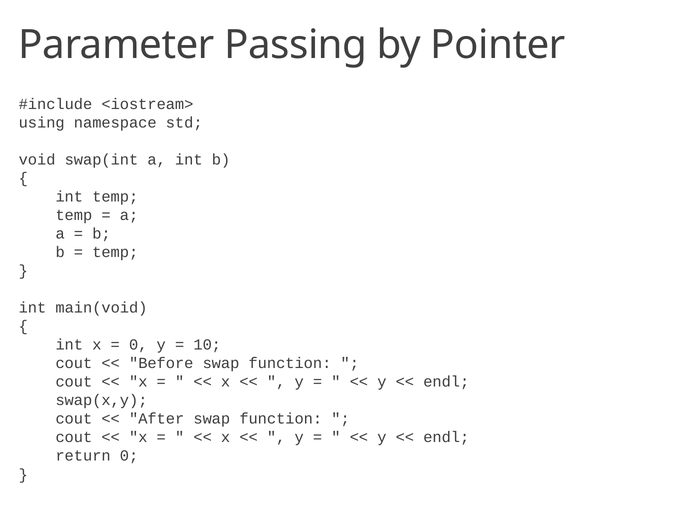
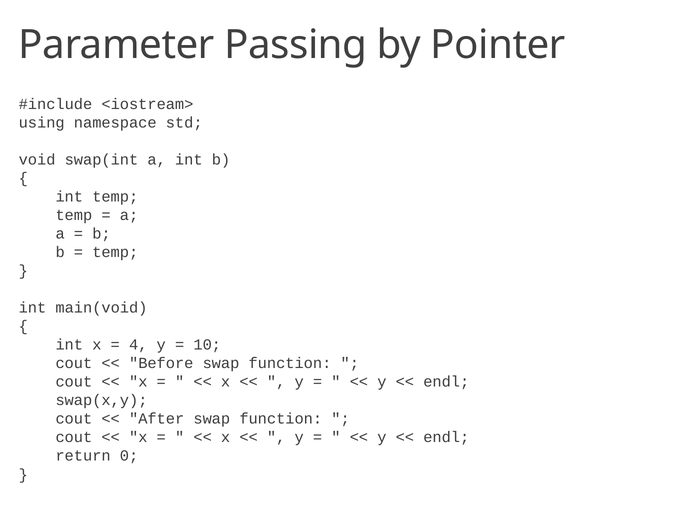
0 at (138, 345): 0 -> 4
